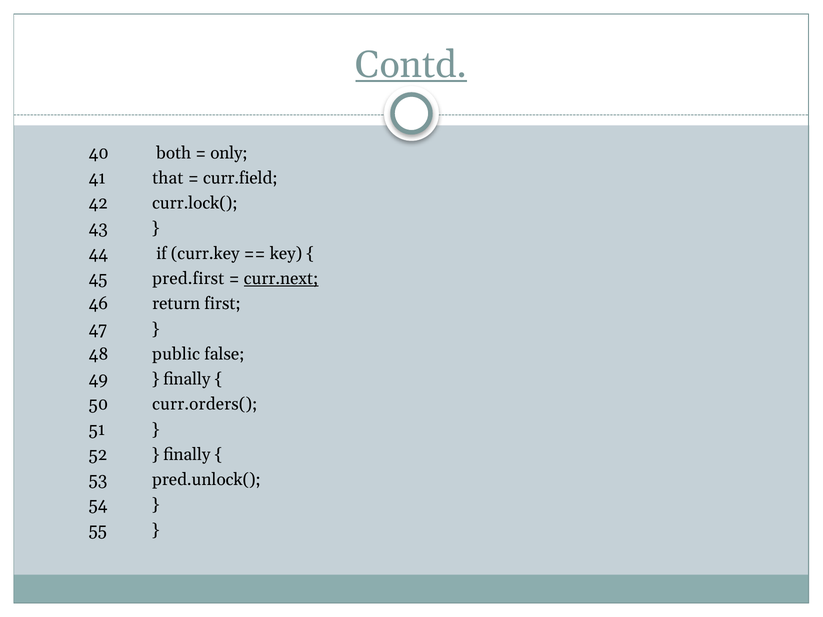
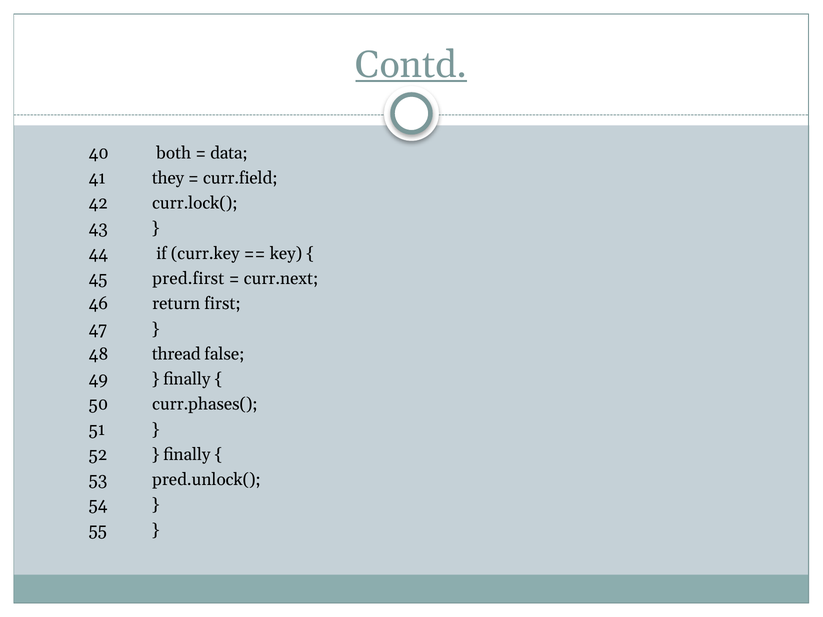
only: only -> data
that: that -> they
curr.next underline: present -> none
public: public -> thread
curr.orders(: curr.orders( -> curr.phases(
